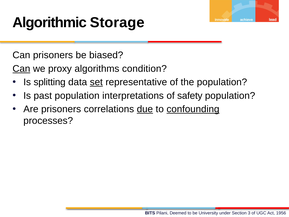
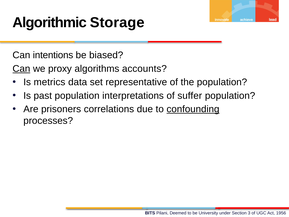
Can prisoners: prisoners -> intentions
condition: condition -> accounts
splitting: splitting -> metrics
set underline: present -> none
safety: safety -> suffer
due underline: present -> none
